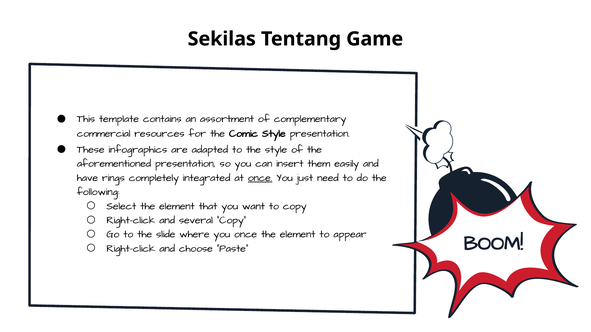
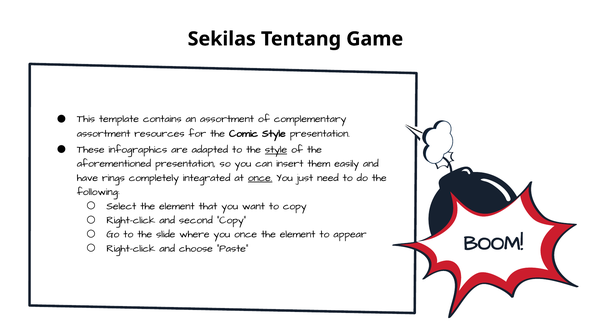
commercial at (104, 134): commercial -> assortment
style at (276, 150) underline: none -> present
several: several -> second
